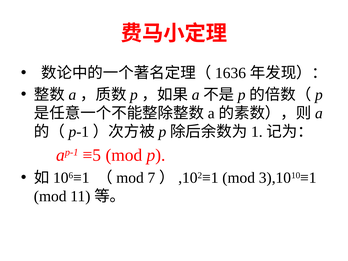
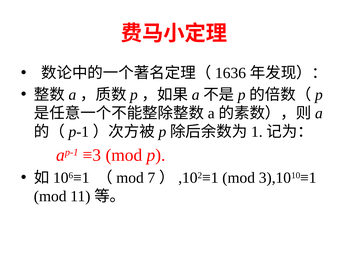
≡5: ≡5 -> ≡3
